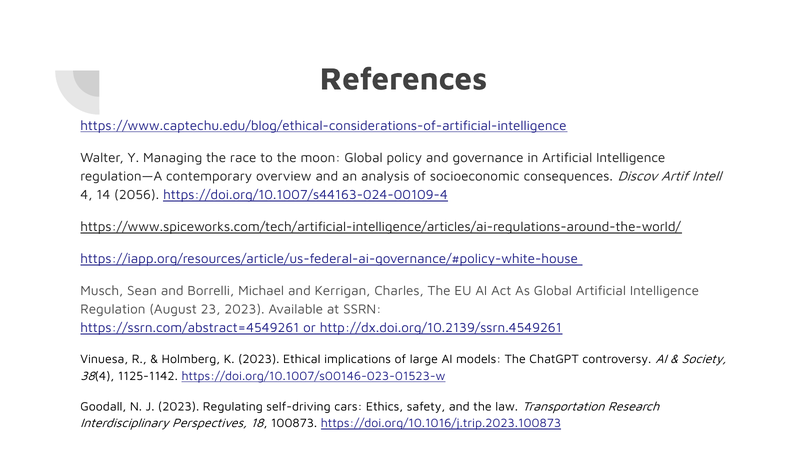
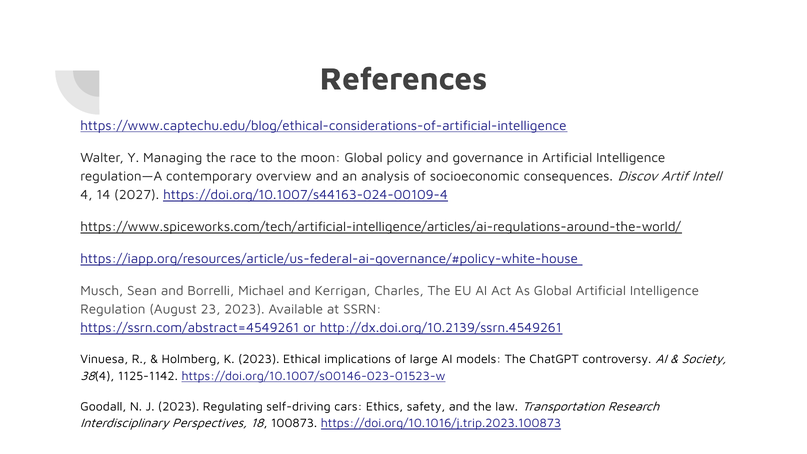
2056: 2056 -> 2027
